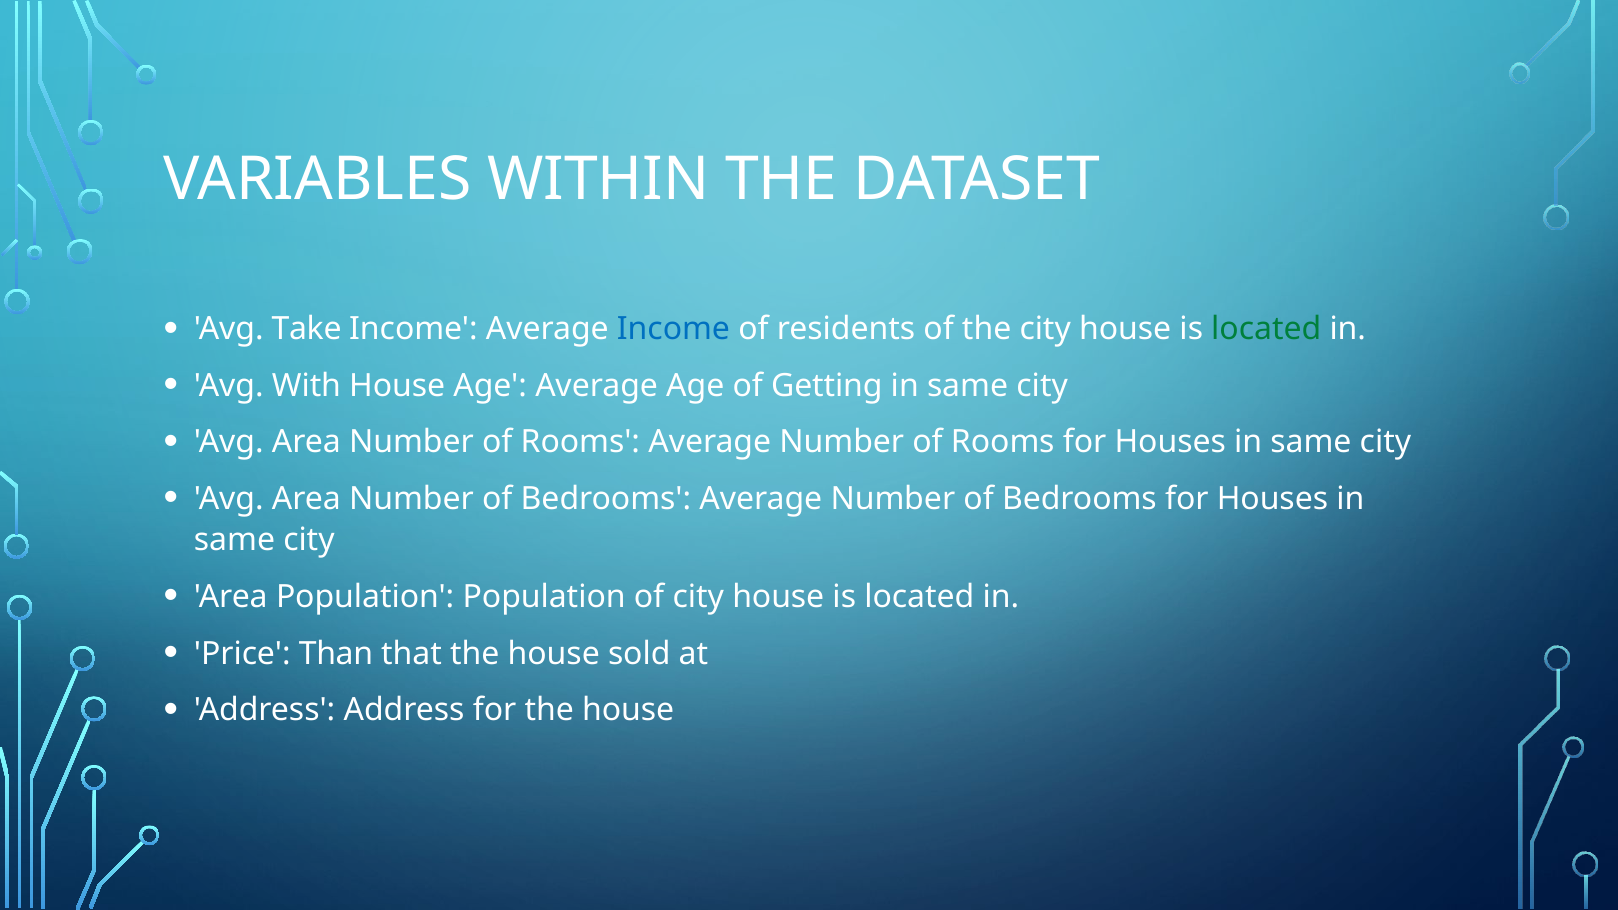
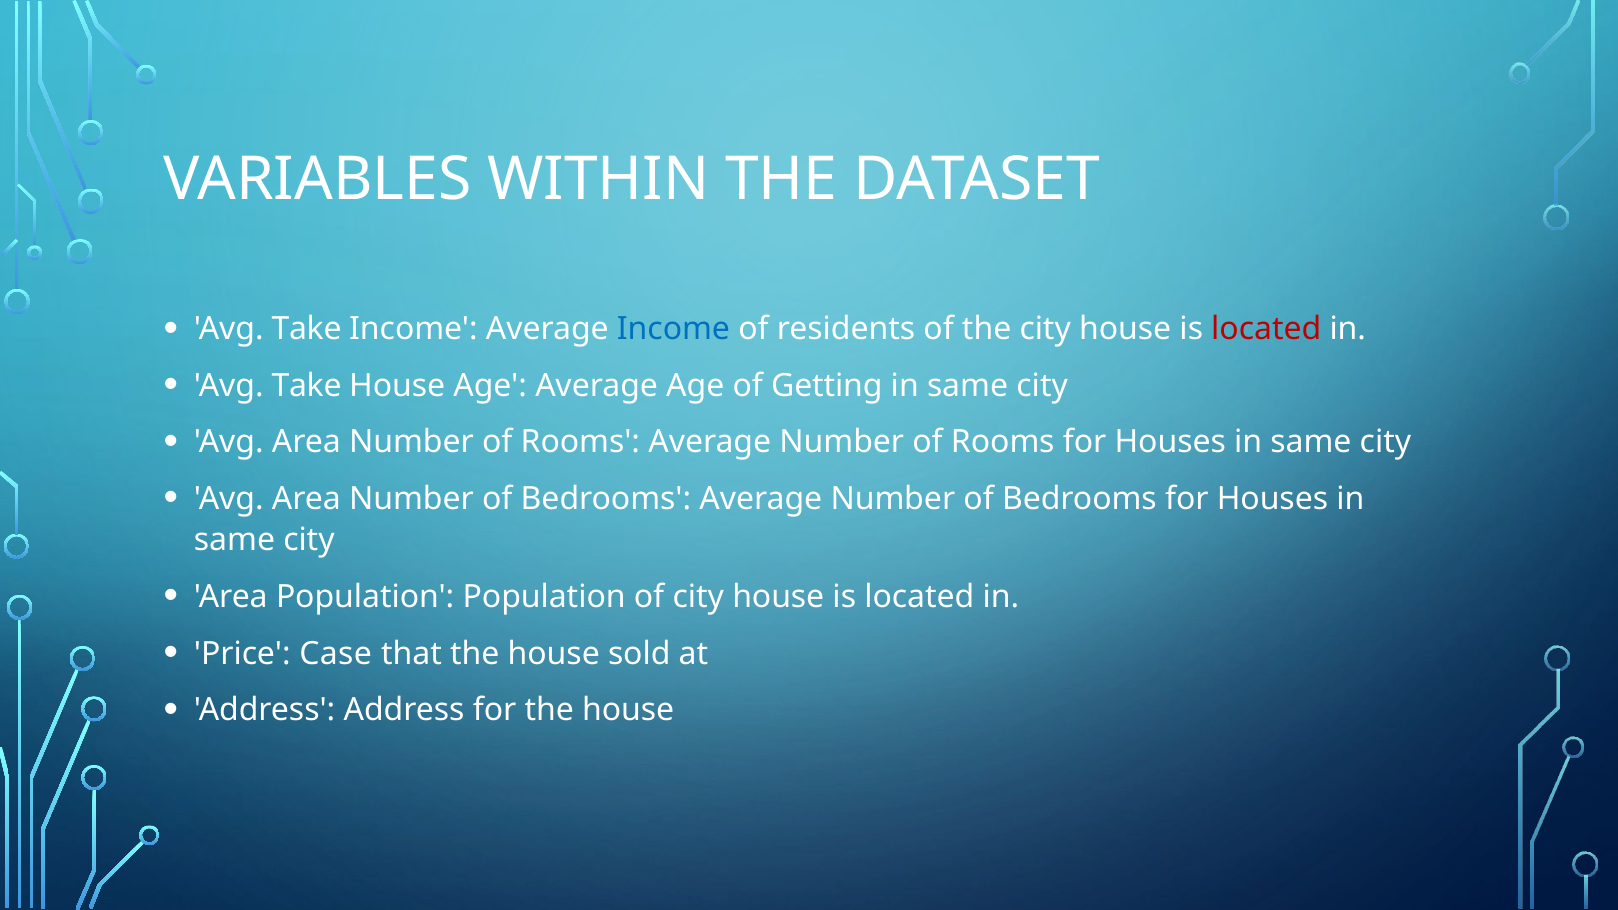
located at (1266, 329) colour: green -> red
With at (306, 386): With -> Take
Than: Than -> Case
